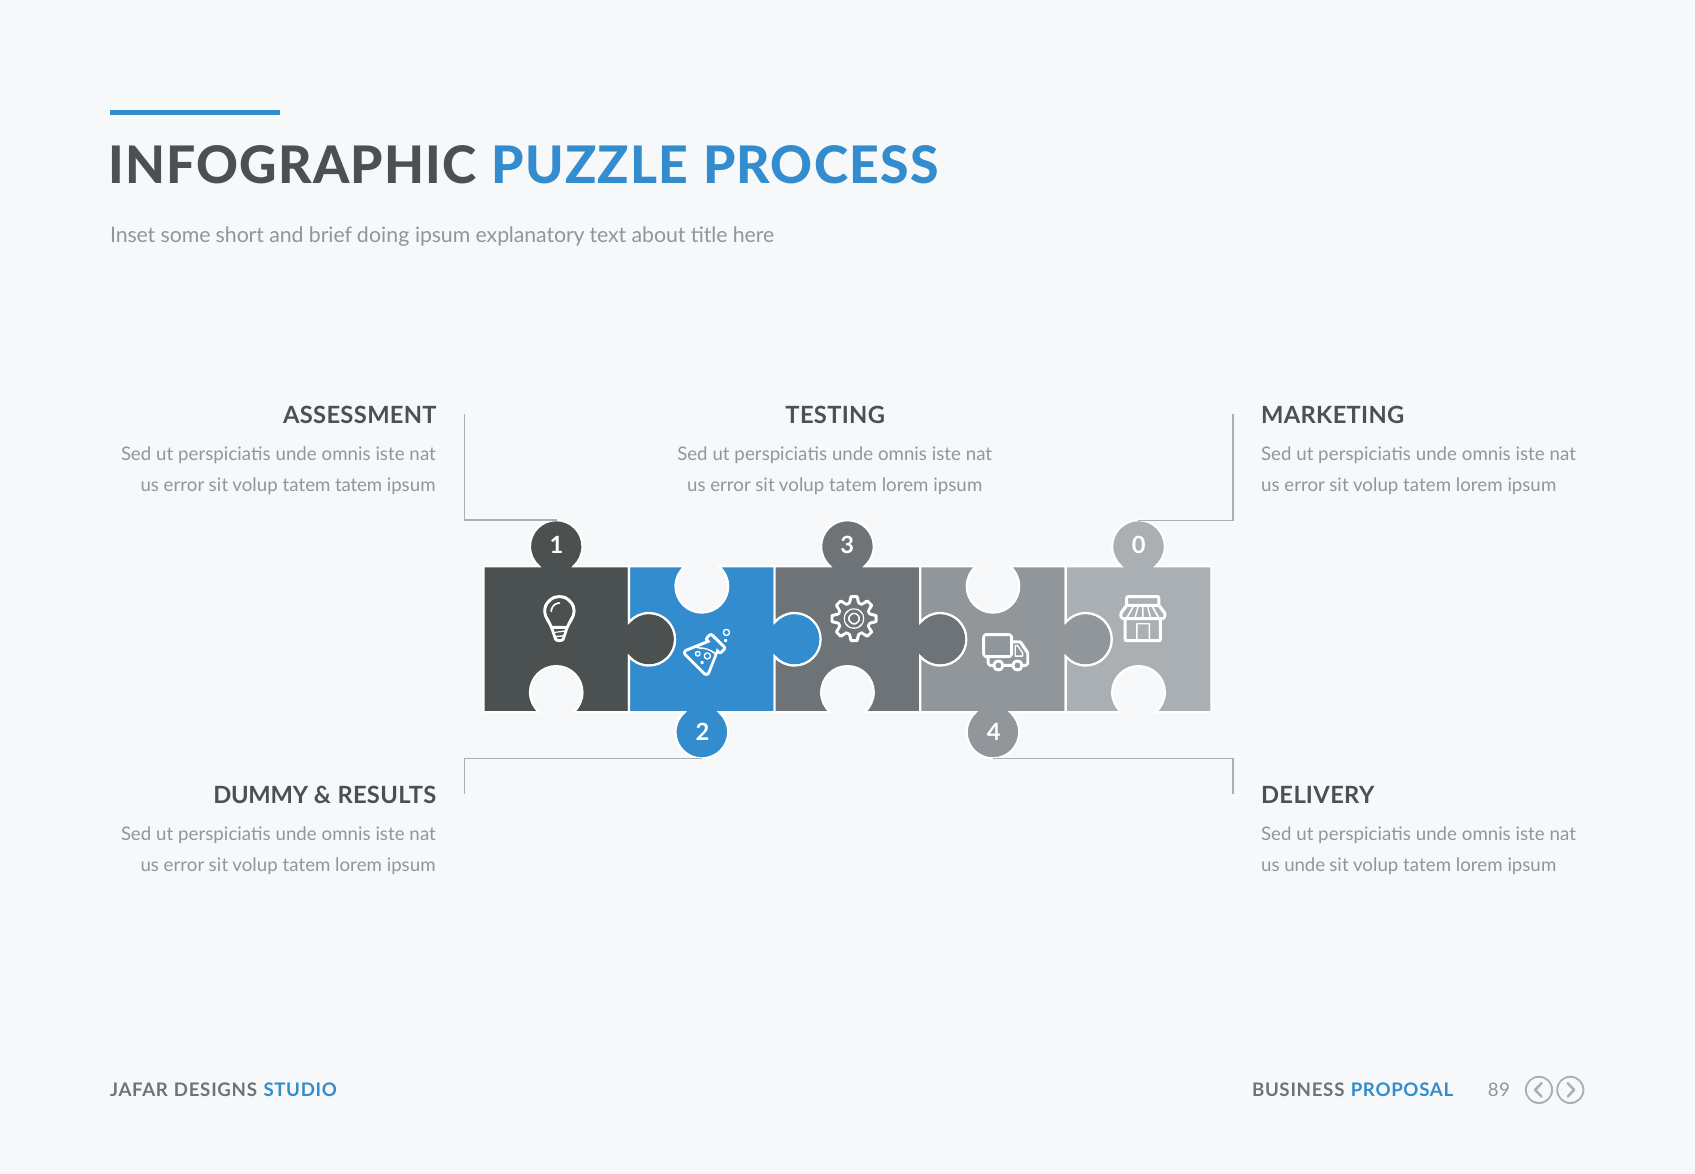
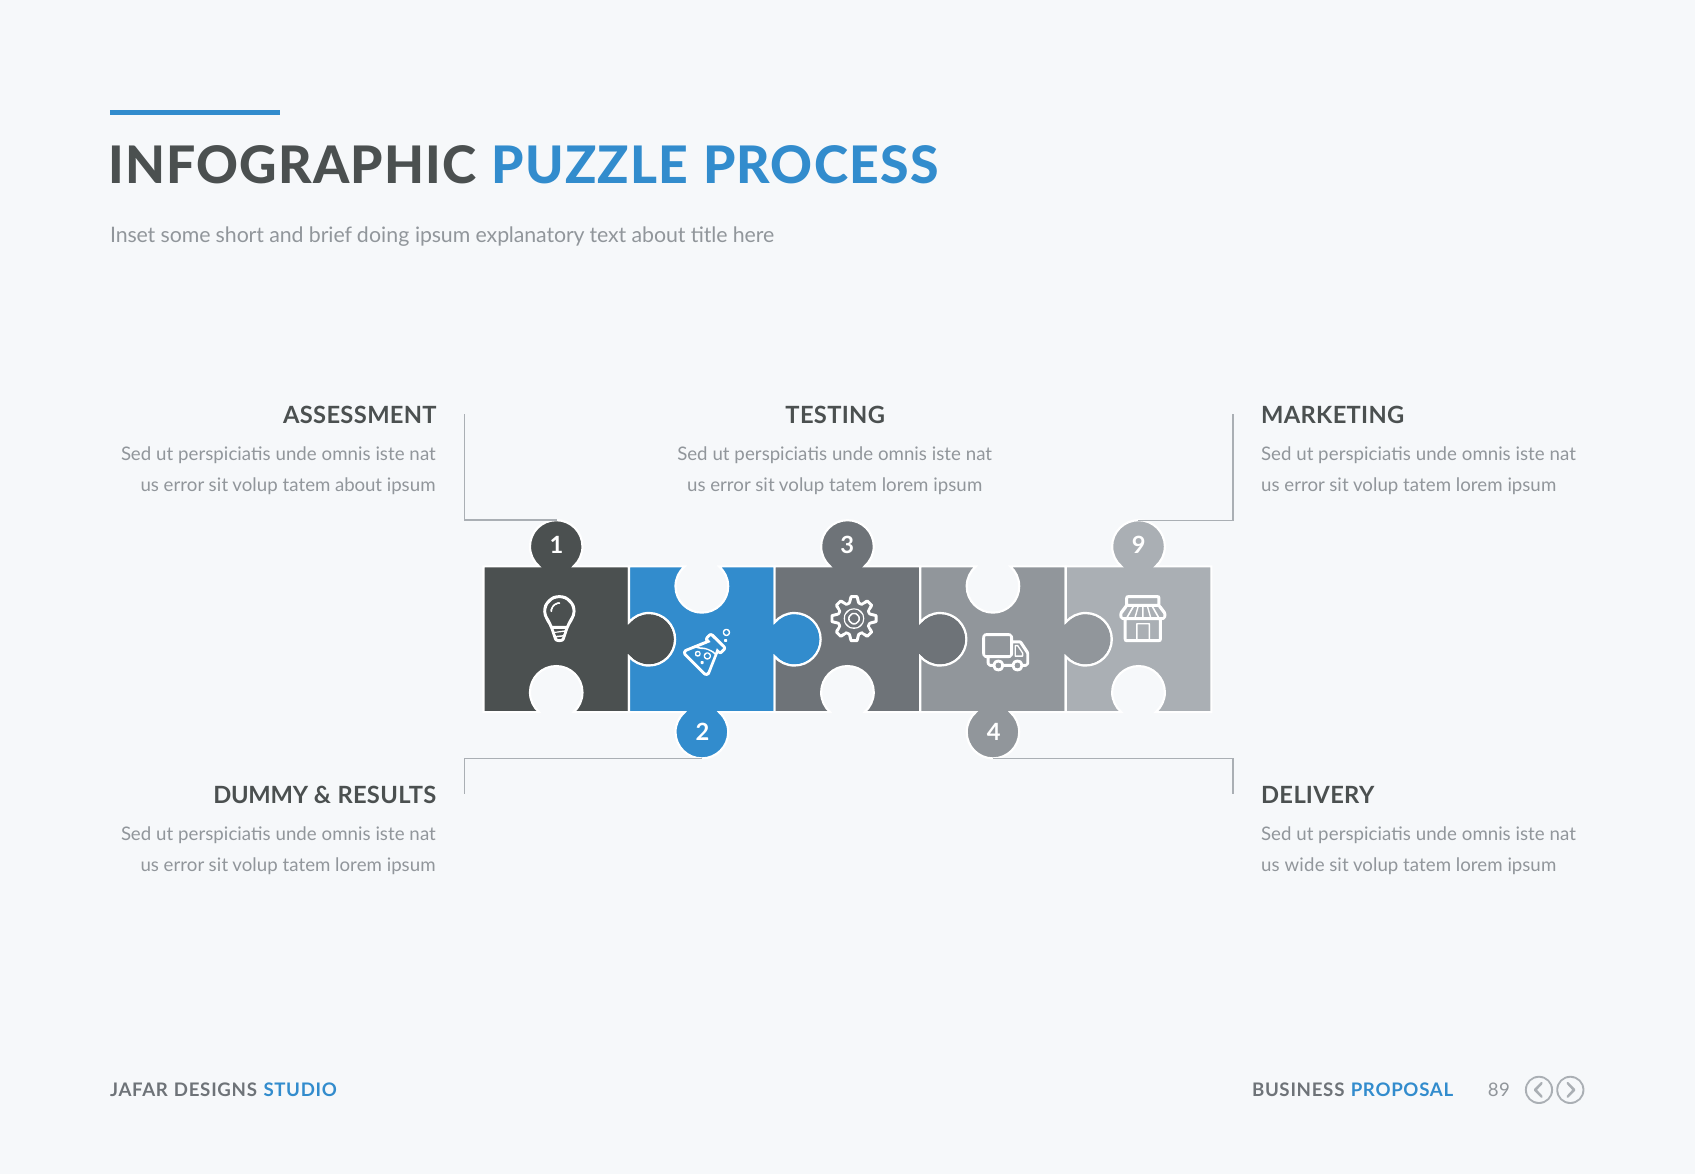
tatem tatem: tatem -> about
0: 0 -> 9
us unde: unde -> wide
